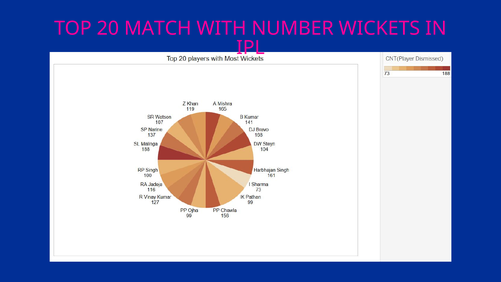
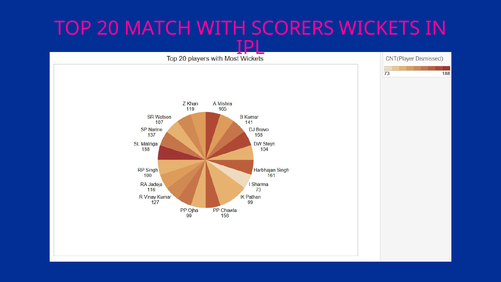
NUMBER: NUMBER -> SCORERS
